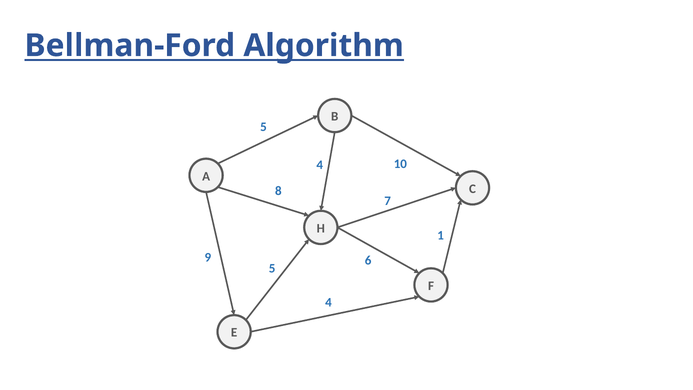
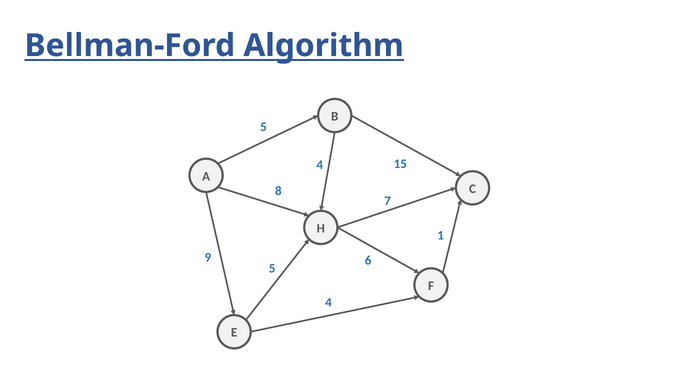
10: 10 -> 15
